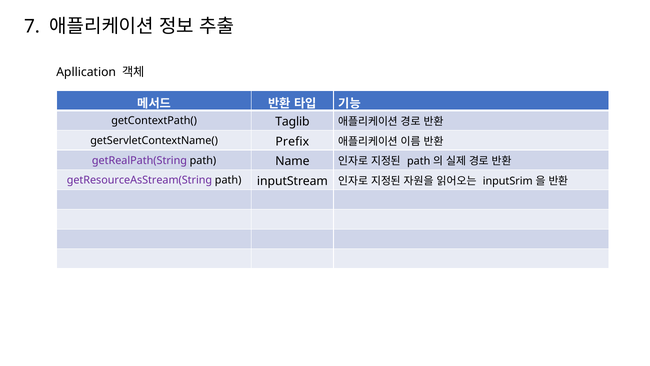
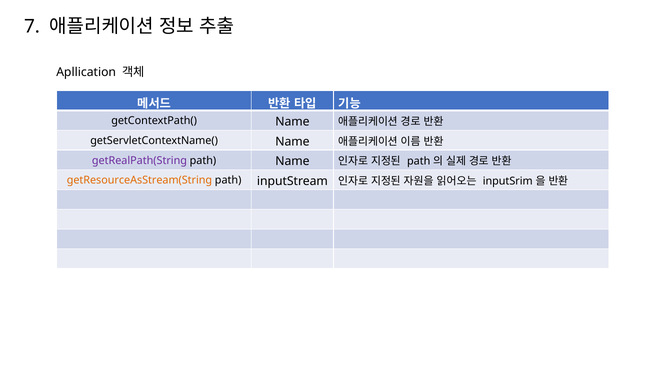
getContextPath( Taglib: Taglib -> Name
getServletContextName( Prefix: Prefix -> Name
getResourceAsStream(String colour: purple -> orange
